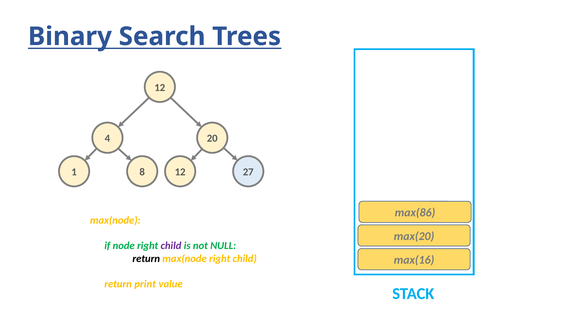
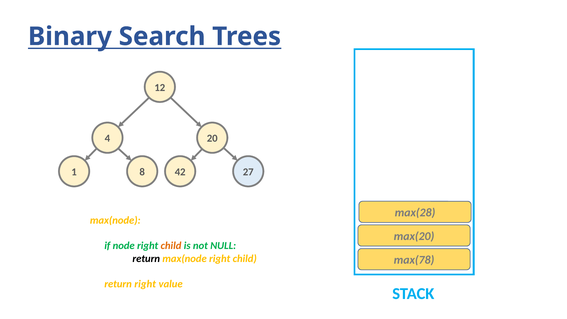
8 12: 12 -> 42
max(86: max(86 -> max(28
child at (171, 246) colour: purple -> orange
max(16: max(16 -> max(78
return print: print -> right
